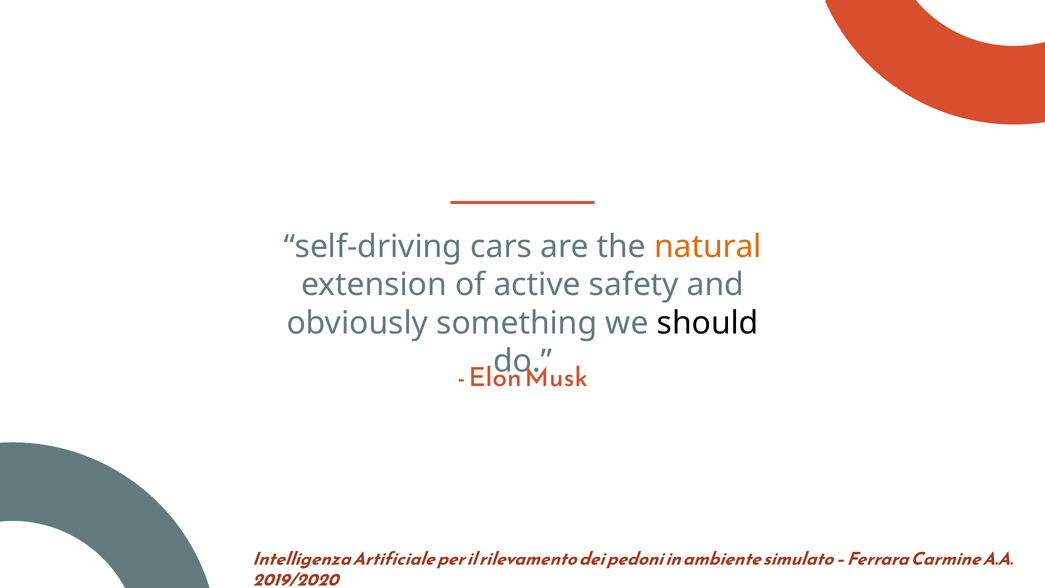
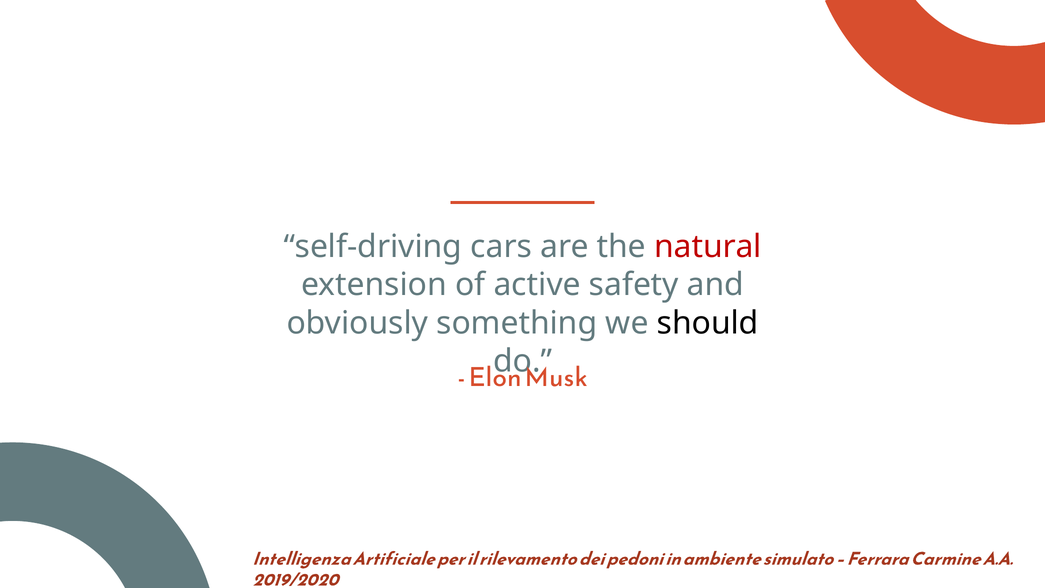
natural colour: orange -> red
